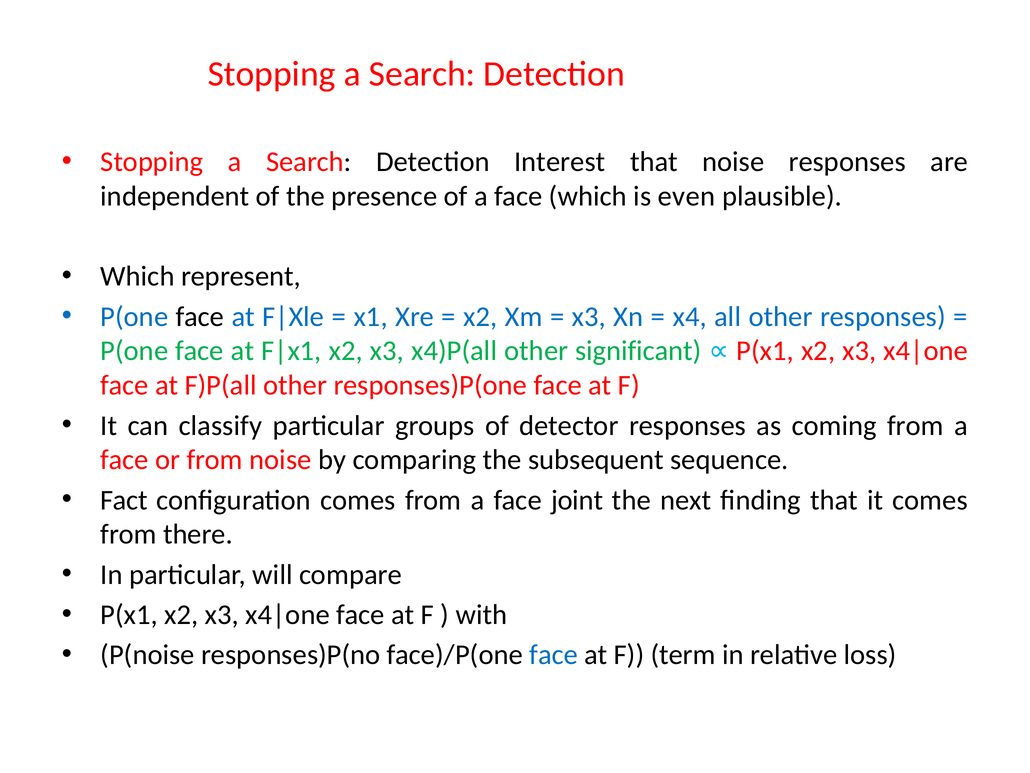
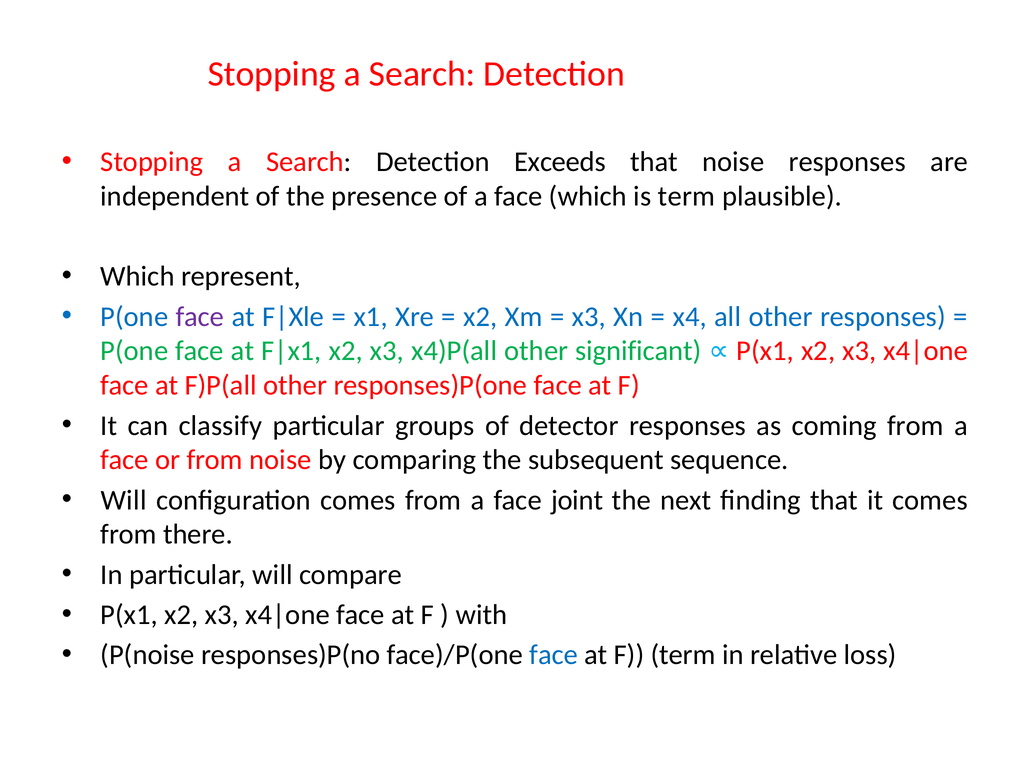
Interest: Interest -> Exceeds
is even: even -> term
face at (200, 316) colour: black -> purple
Fact at (124, 500): Fact -> Will
